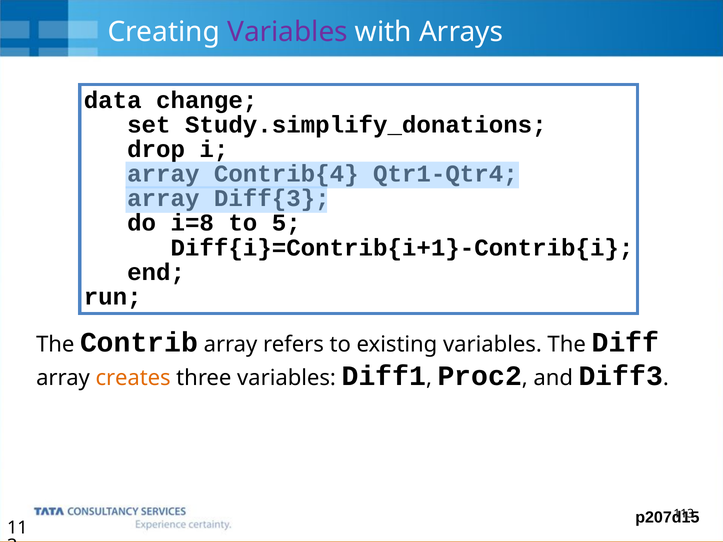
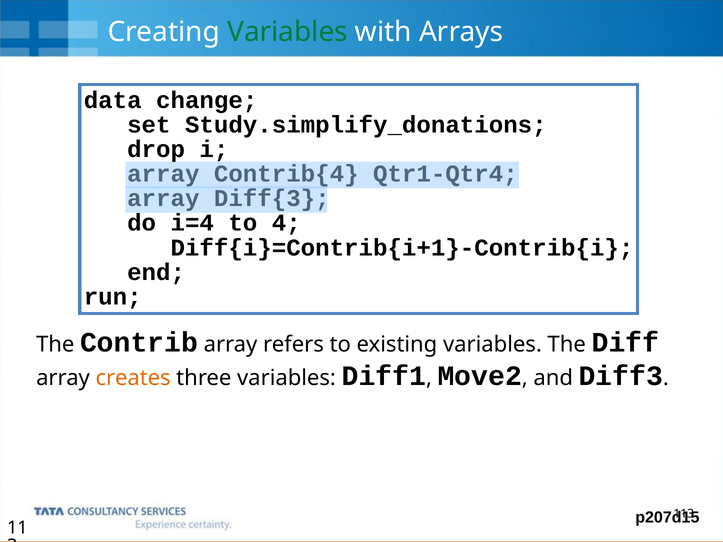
Variables at (288, 32) colour: purple -> green
i=8: i=8 -> i=4
5: 5 -> 4
Proc2: Proc2 -> Move2
